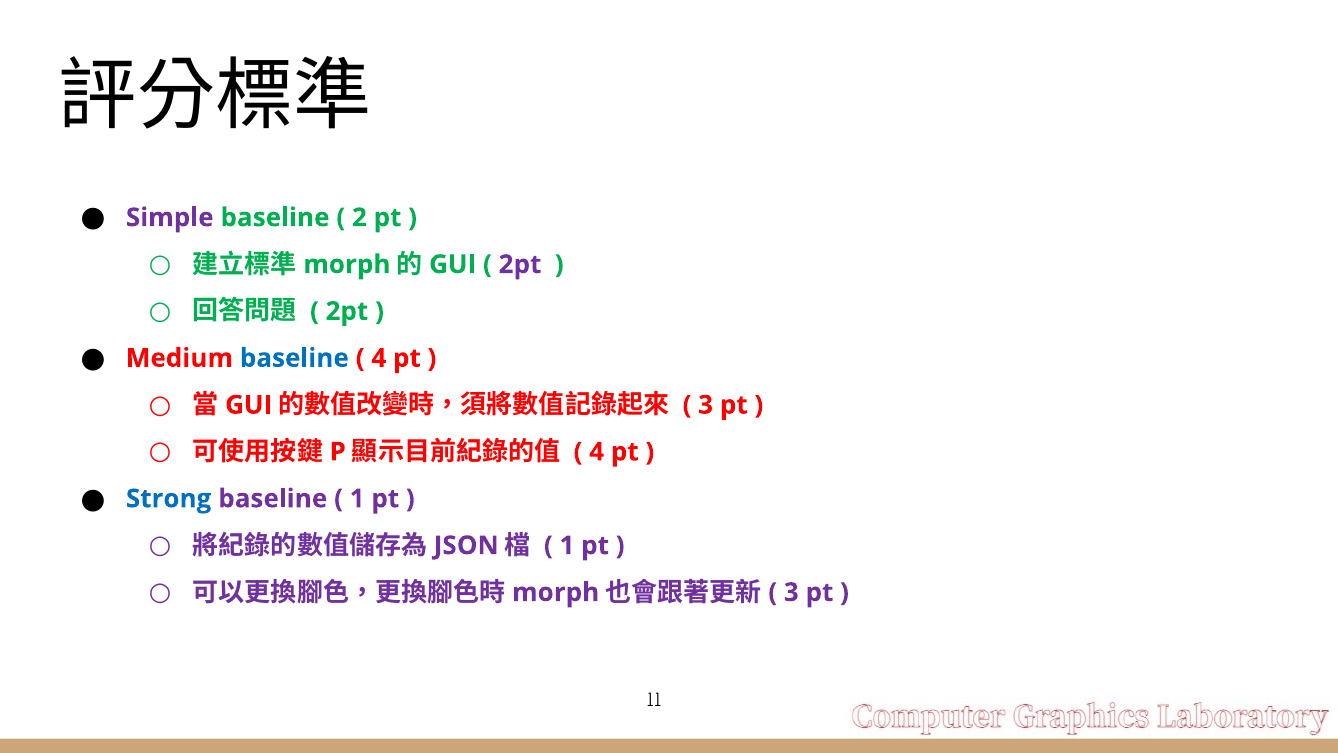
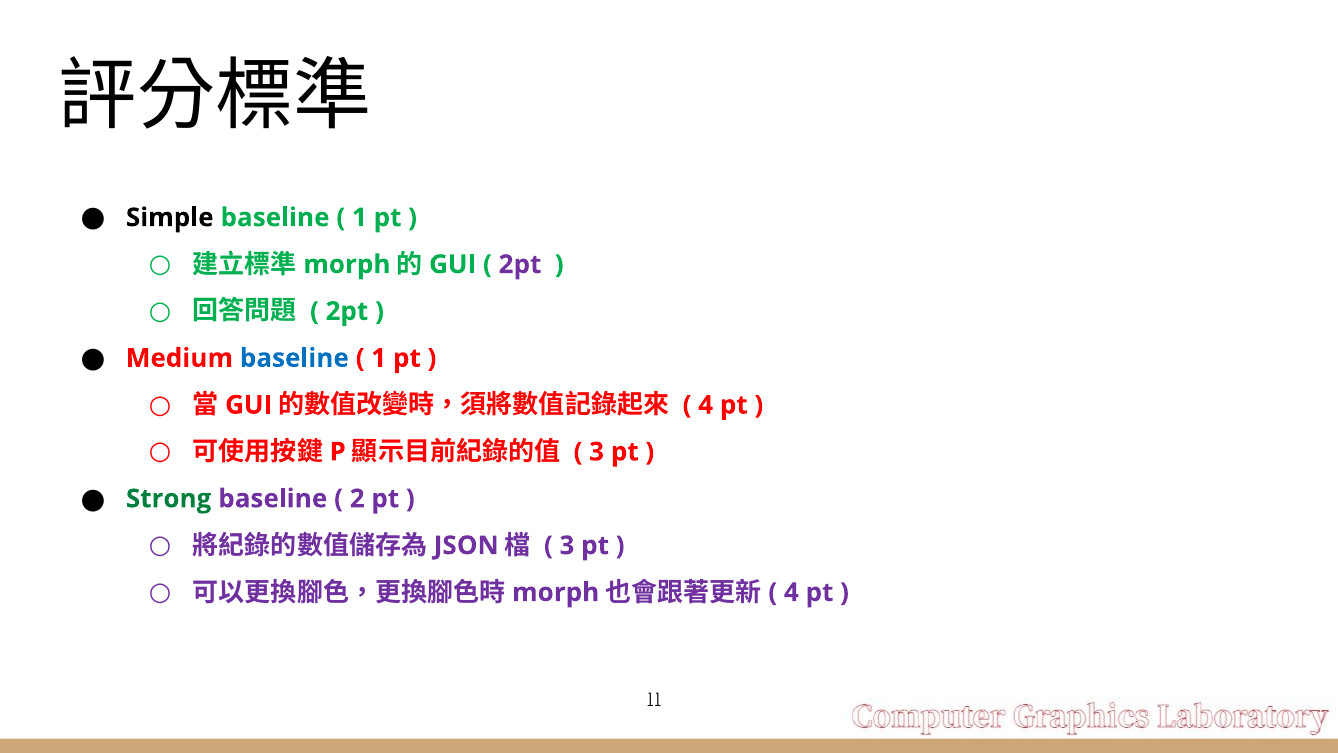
Simple colour: purple -> black
2 at (359, 218): 2 -> 1
4 at (379, 358): 4 -> 1
3 at (706, 405): 3 -> 4
4 at (597, 452): 4 -> 3
Strong colour: blue -> green
1 at (357, 498): 1 -> 2
1 at (567, 545): 1 -> 3
3 at (791, 592): 3 -> 4
